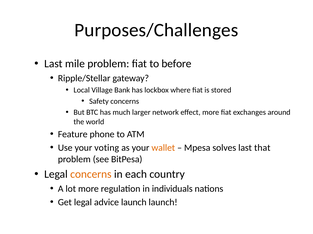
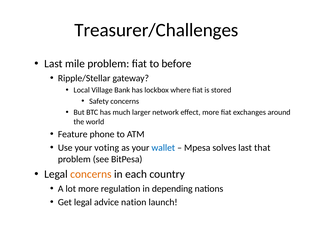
Purposes/Challenges: Purposes/Challenges -> Treasurer/Challenges
wallet colour: orange -> blue
individuals: individuals -> depending
advice launch: launch -> nation
